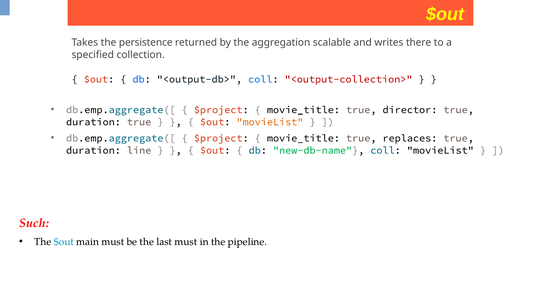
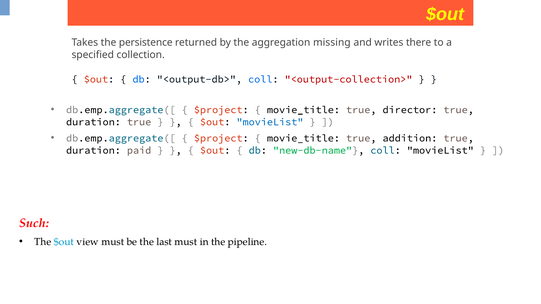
scalable: scalable -> missing
movieList at (270, 122) colour: orange -> blue
replaces: replaces -> addition
line: line -> paid
main: main -> view
